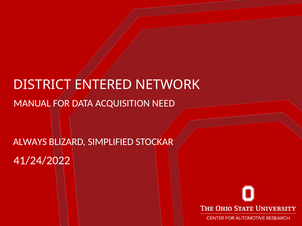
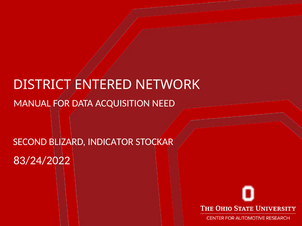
ALWAYS: ALWAYS -> SECOND
SIMPLIFIED: SIMPLIFIED -> INDICATOR
41/24/2022: 41/24/2022 -> 83/24/2022
